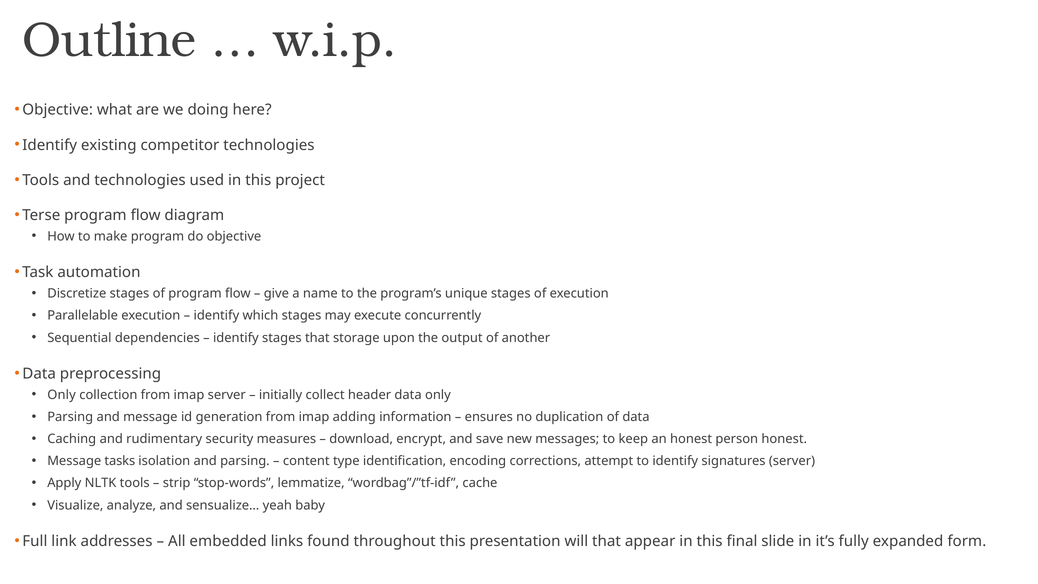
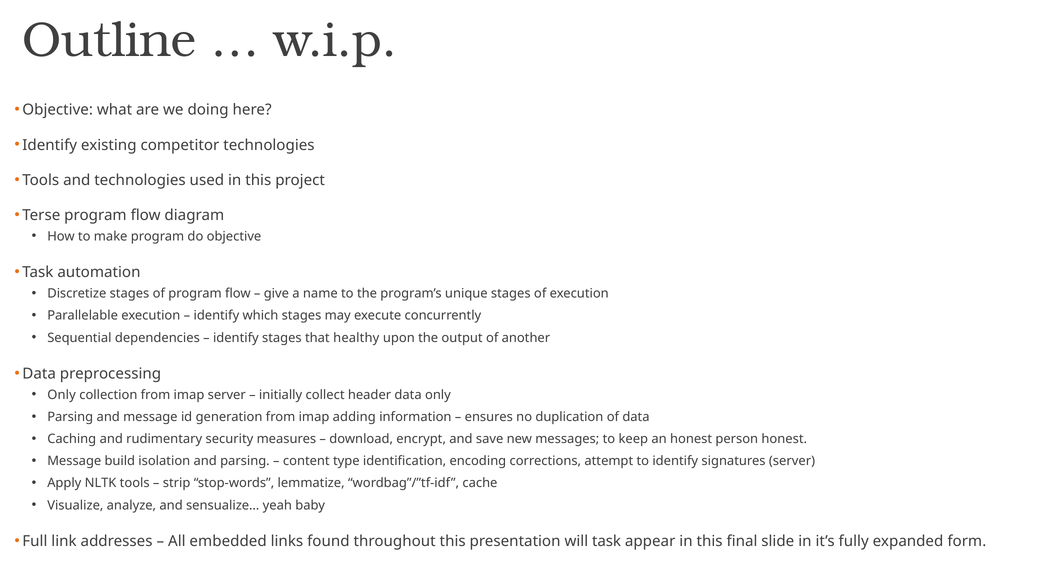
storage: storage -> healthy
tasks: tasks -> build
will that: that -> task
